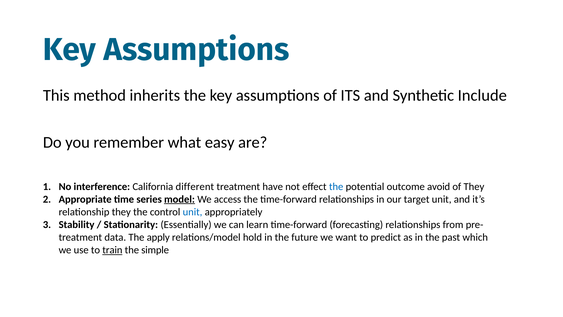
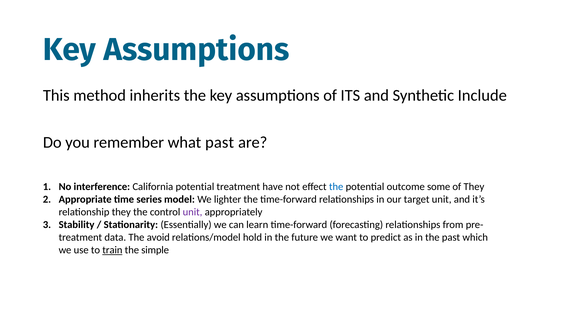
what easy: easy -> past
California different: different -> potential
avoid: avoid -> some
model underline: present -> none
access: access -> lighter
unit at (193, 212) colour: blue -> purple
apply: apply -> avoid
